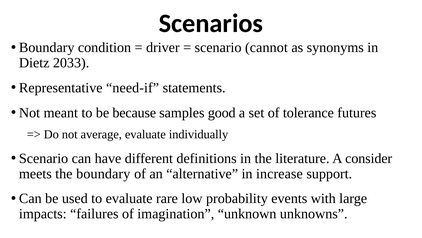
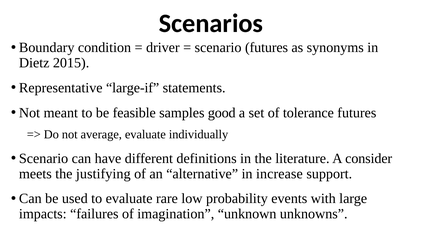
scenario cannot: cannot -> futures
2033: 2033 -> 2015
need-if: need-if -> large-if
because: because -> feasible
the boundary: boundary -> justifying
